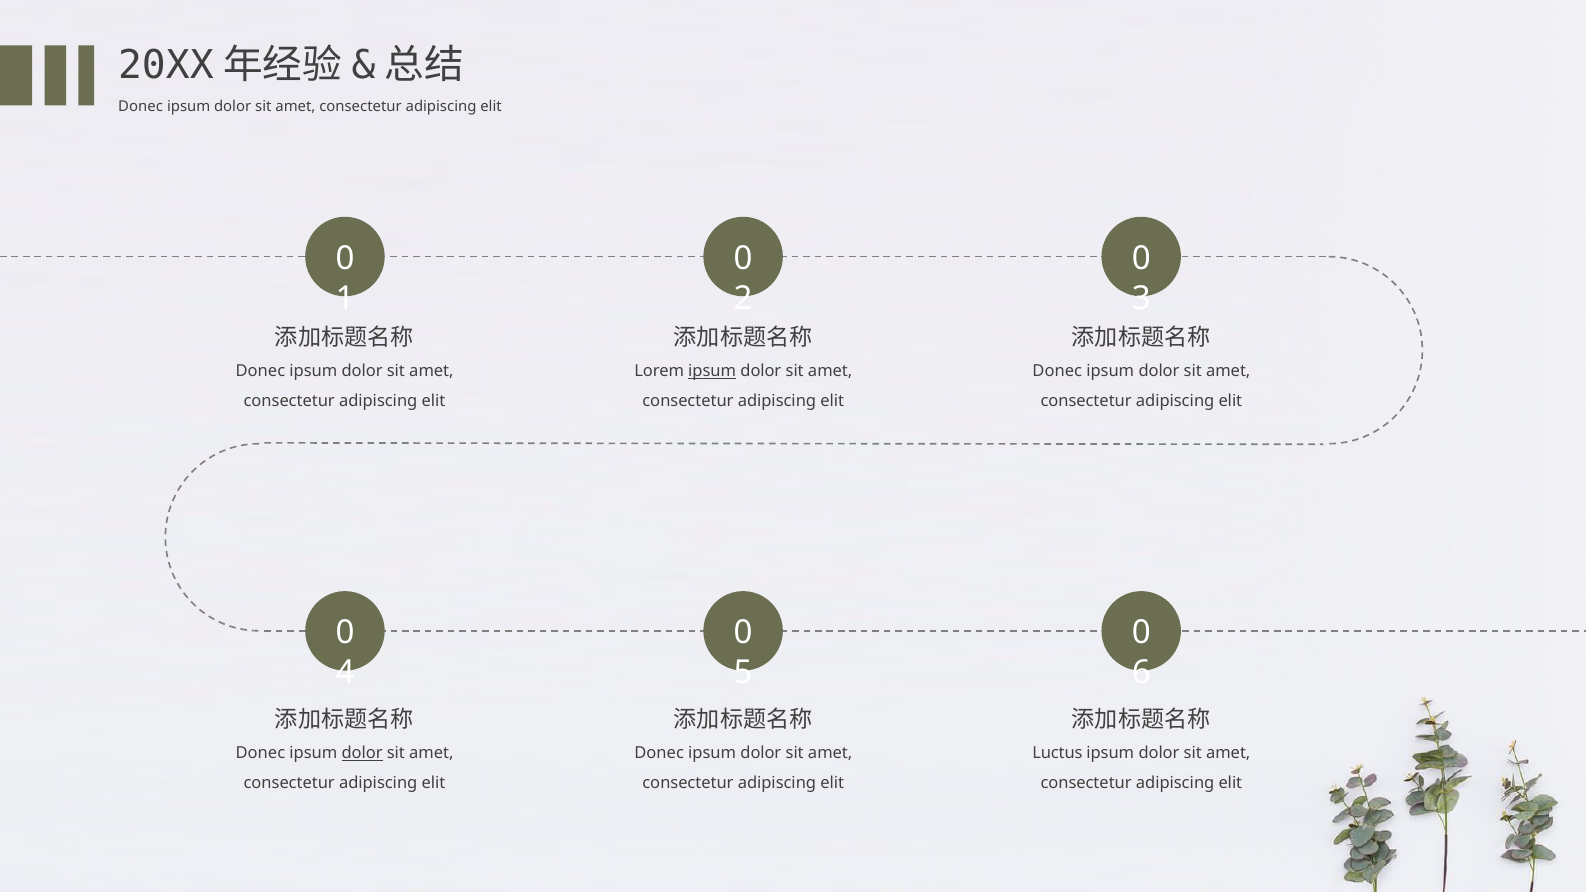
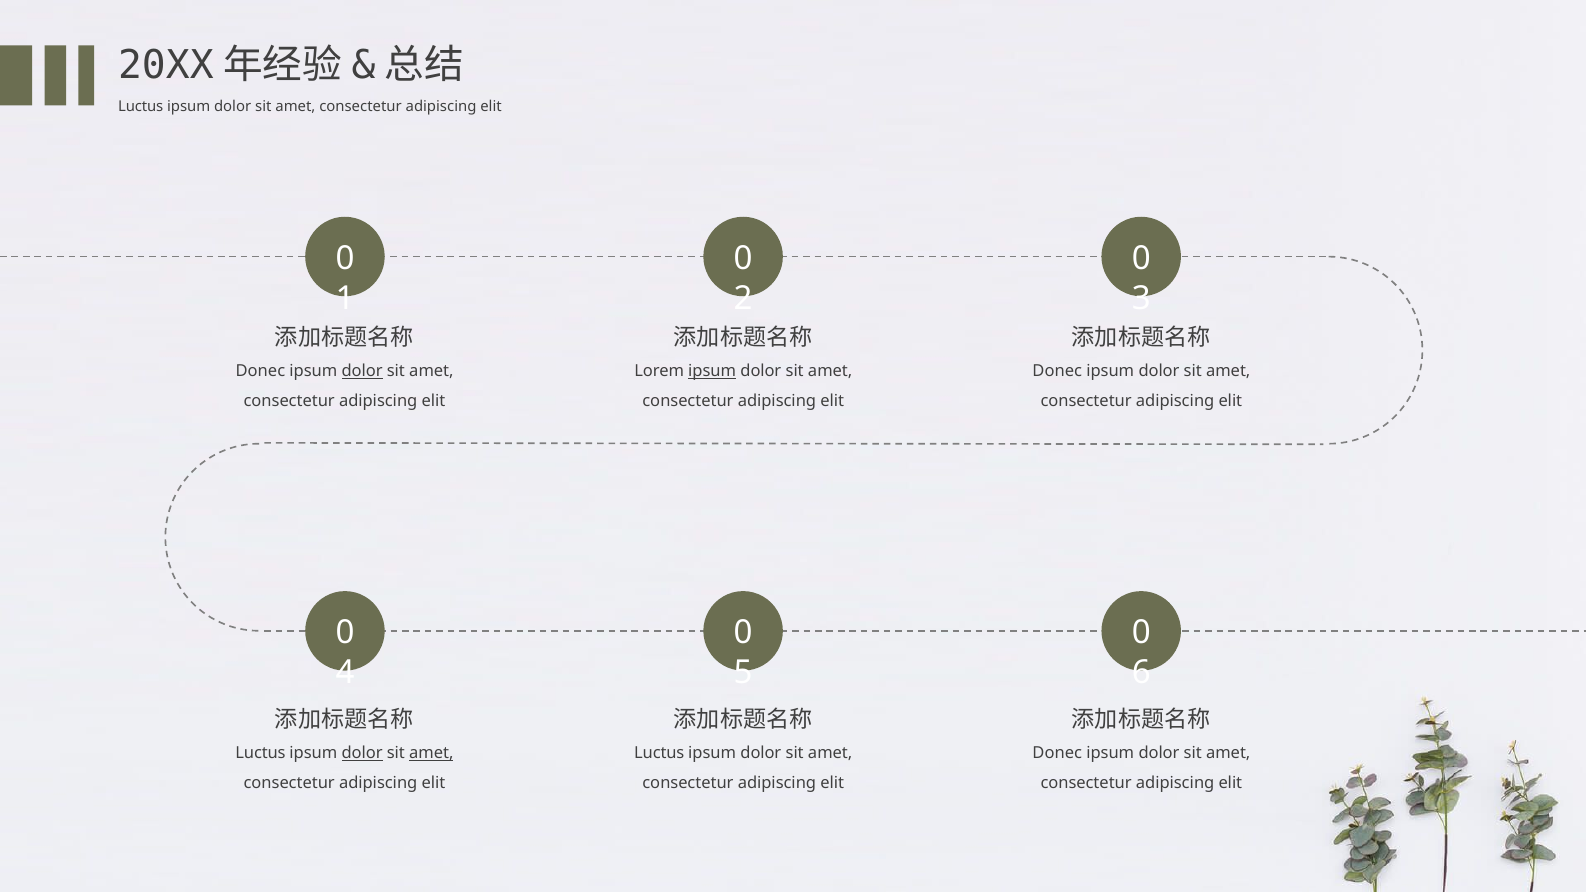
Donec at (141, 107): Donec -> Luctus
dolor at (362, 371) underline: none -> present
Donec at (260, 753): Donec -> Luctus
amet at (431, 753) underline: none -> present
Donec at (659, 753): Donec -> Luctus
Luctus at (1057, 753): Luctus -> Donec
